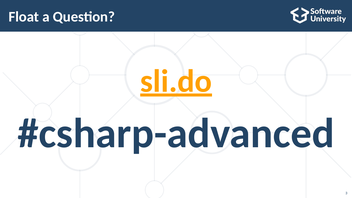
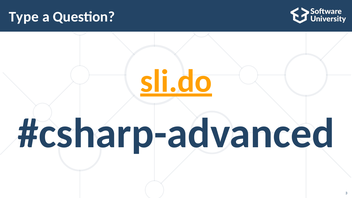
Float: Float -> Type
